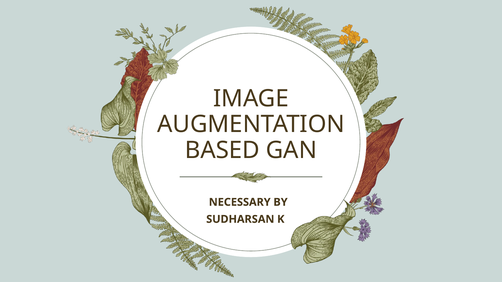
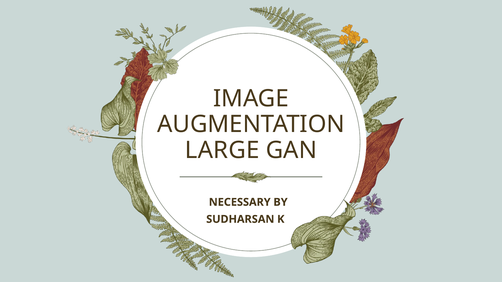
BASED: BASED -> LARGE
